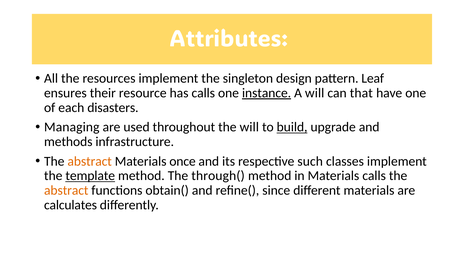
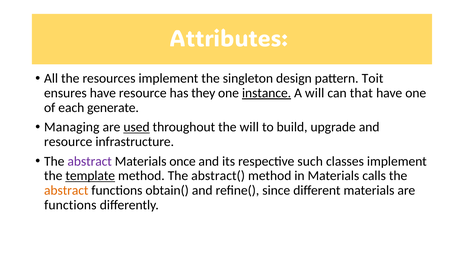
Leaf: Leaf -> Toit
ensures their: their -> have
has calls: calls -> they
disasters: disasters -> generate
used underline: none -> present
build underline: present -> none
methods at (68, 142): methods -> resource
abstract at (90, 161) colour: orange -> purple
through(: through( -> abstract(
calculates at (71, 205): calculates -> functions
